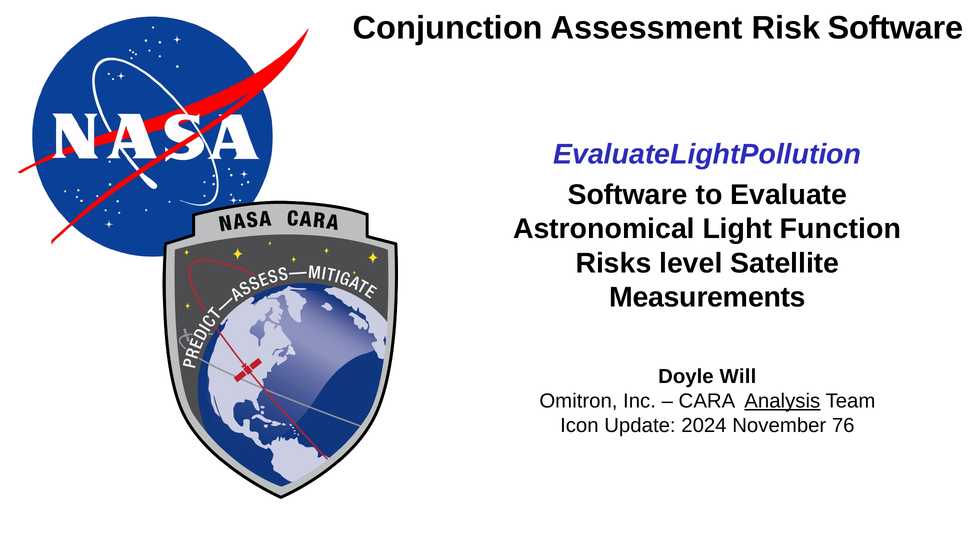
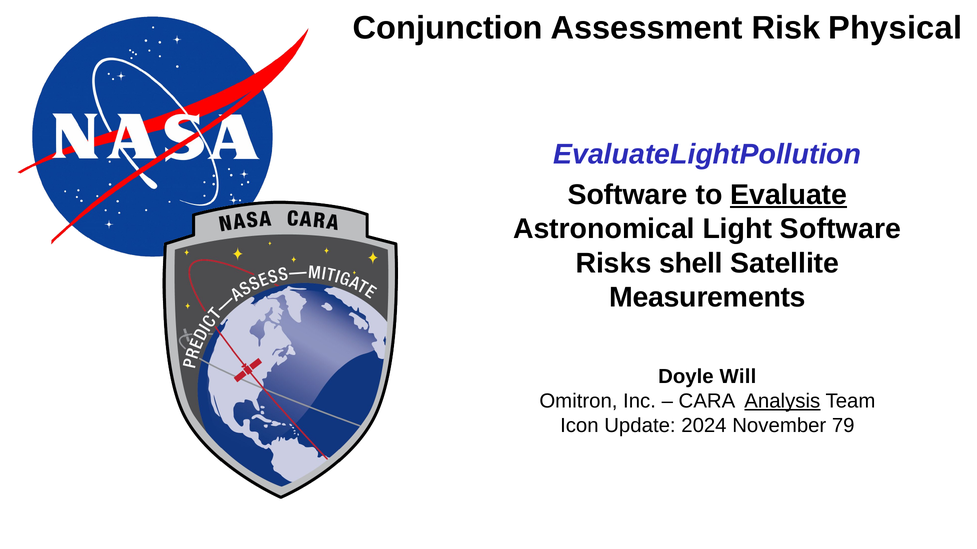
Software at (896, 28): Software -> Physical
Evaluate underline: none -> present
Light Function: Function -> Software
level: level -> shell
76: 76 -> 79
